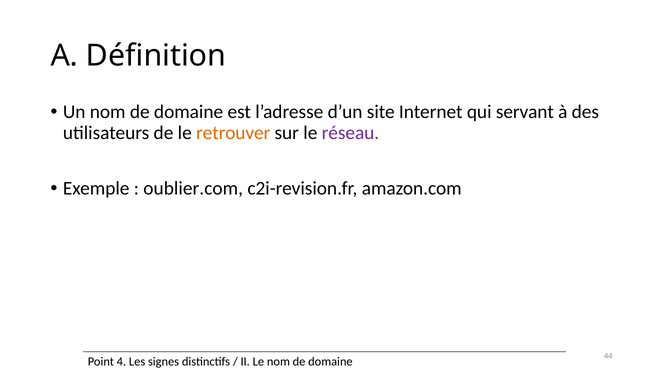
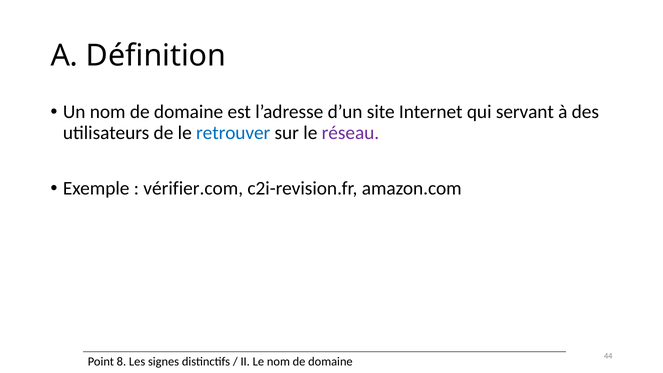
retrouver colour: orange -> blue
oublier.com: oublier.com -> vérifier.com
4: 4 -> 8
